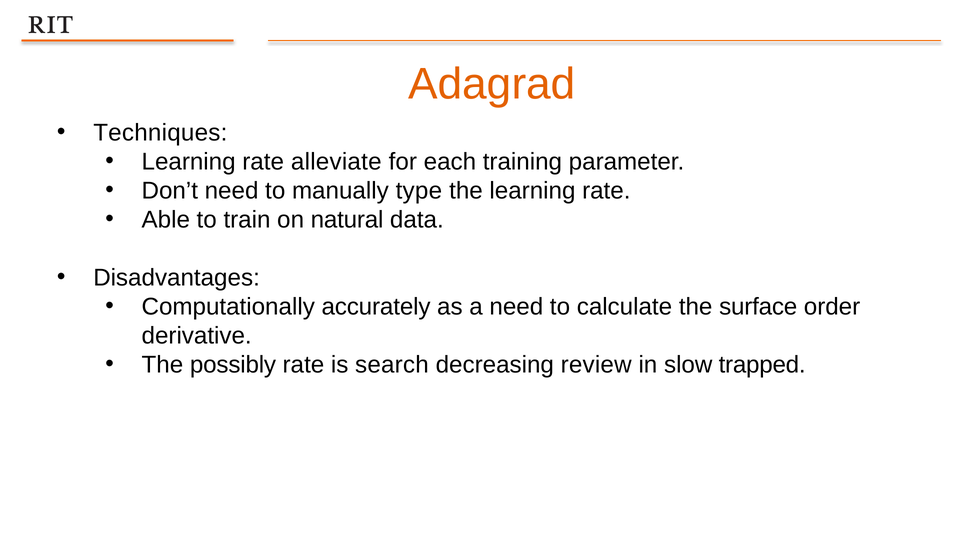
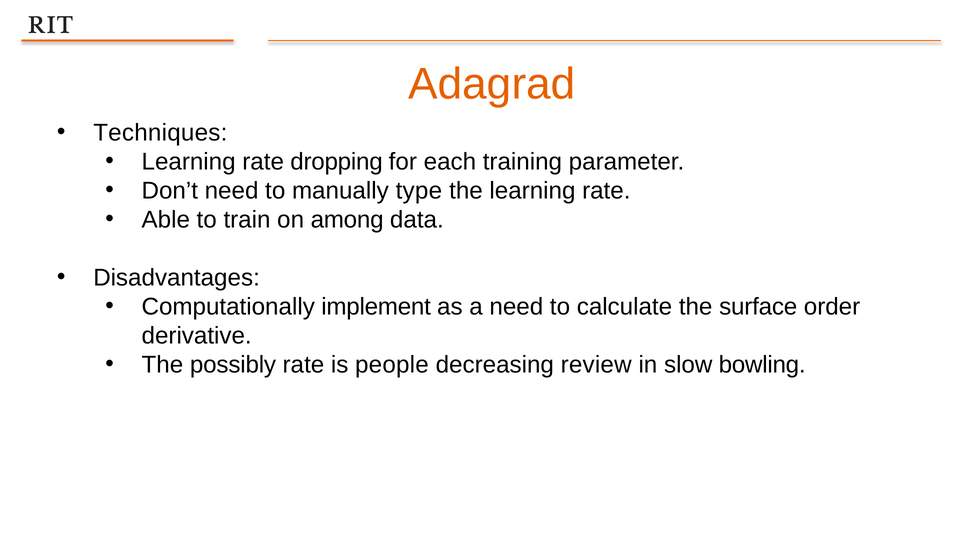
alleviate: alleviate -> dropping
natural: natural -> among
accurately: accurately -> implement
search: search -> people
trapped: trapped -> bowling
